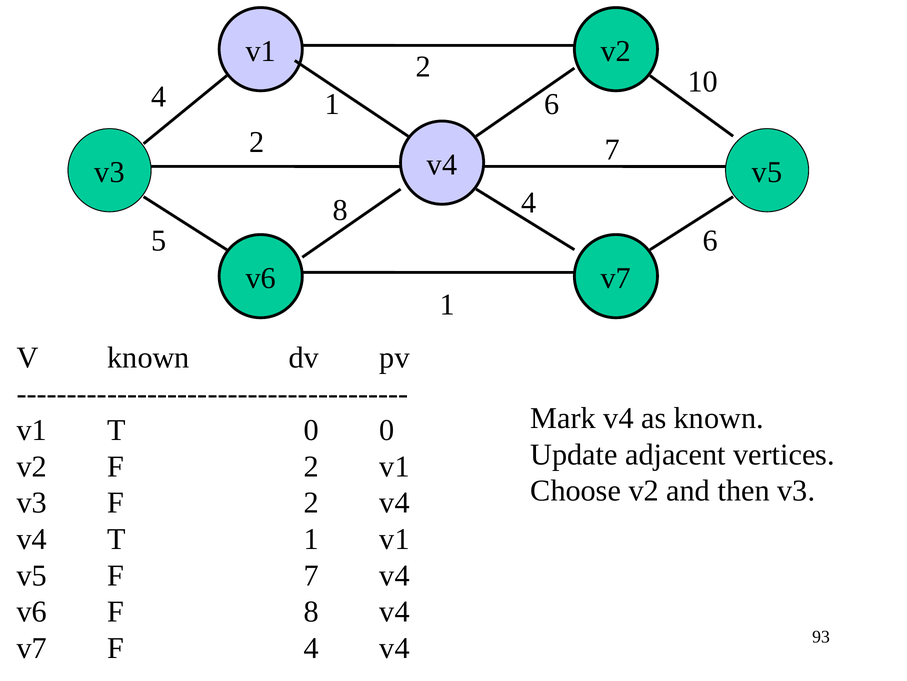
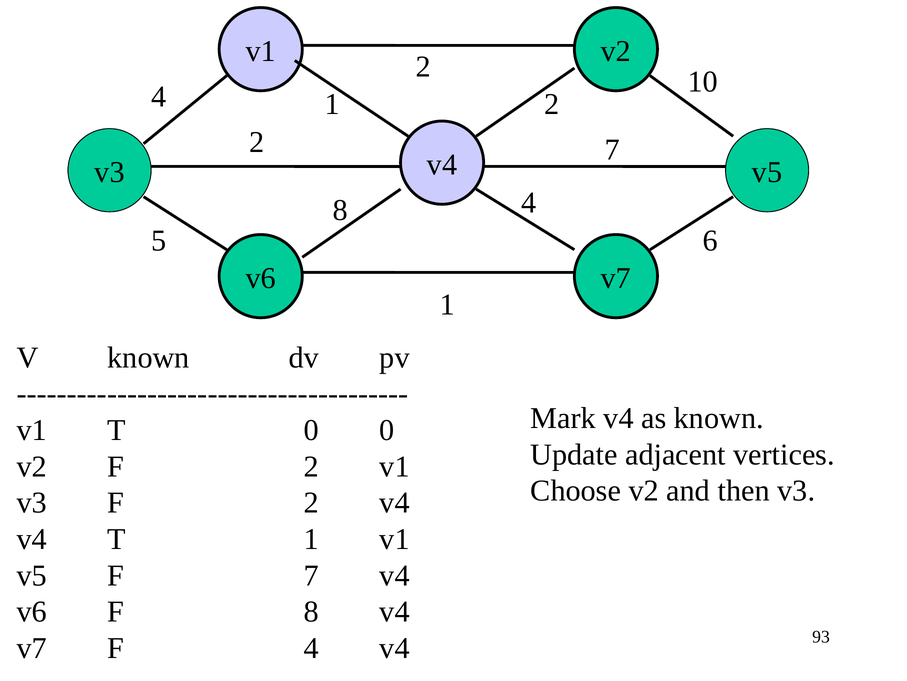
1 6: 6 -> 2
